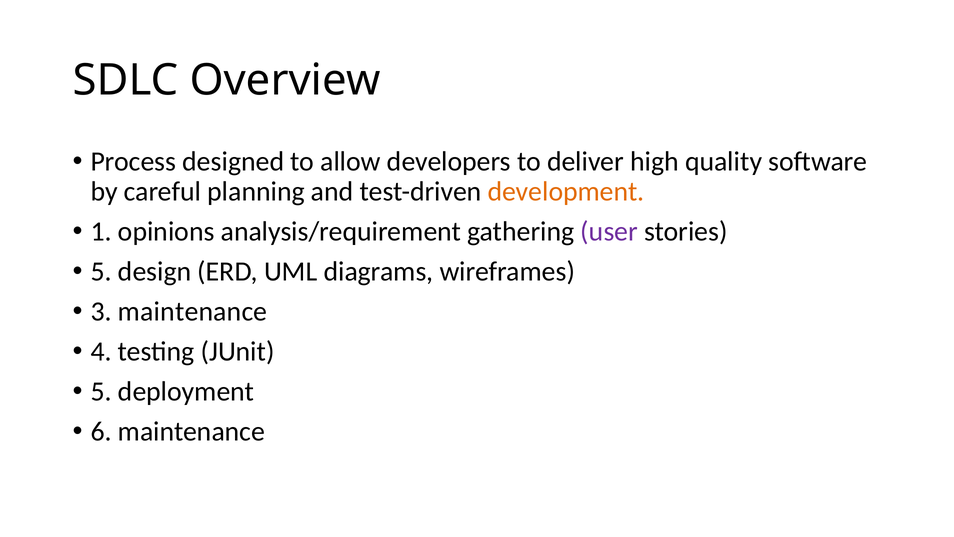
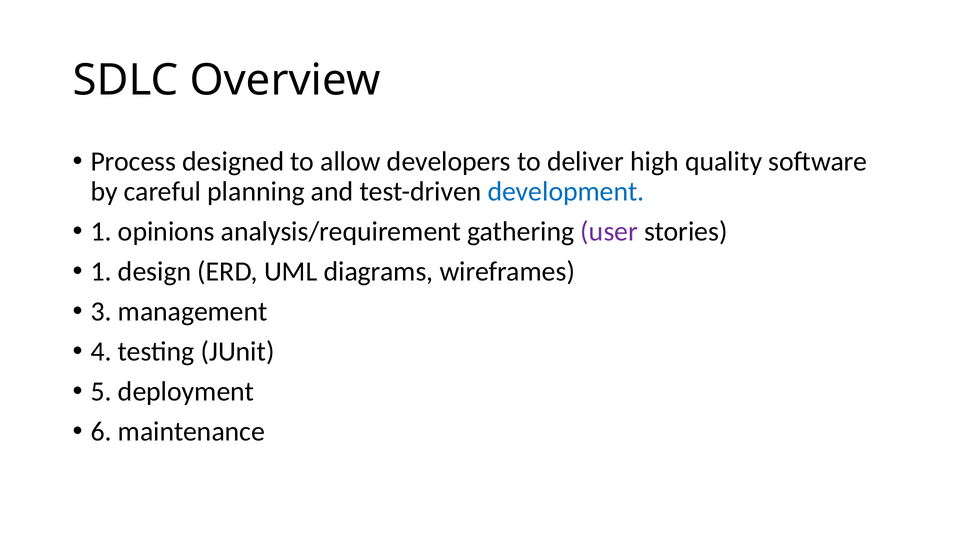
development colour: orange -> blue
5 at (101, 271): 5 -> 1
3 maintenance: maintenance -> management
